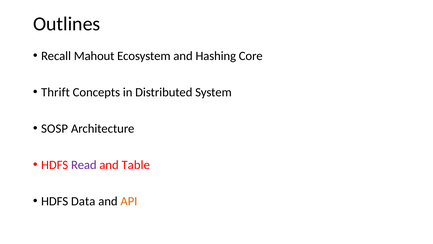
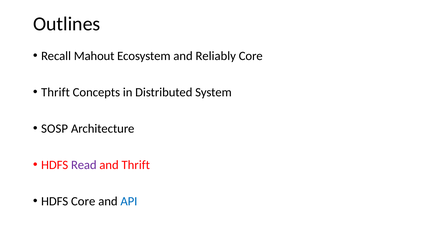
Hashing: Hashing -> Reliably
and Table: Table -> Thrift
HDFS Data: Data -> Core
API colour: orange -> blue
